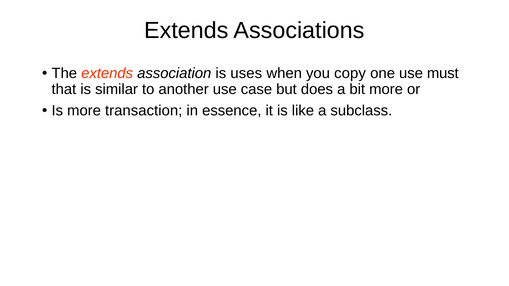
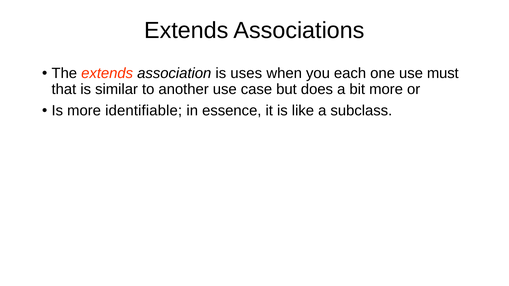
copy: copy -> each
transaction: transaction -> identifiable
